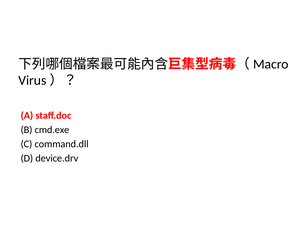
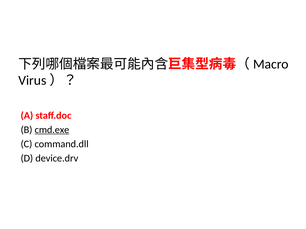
cmd.exe underline: none -> present
